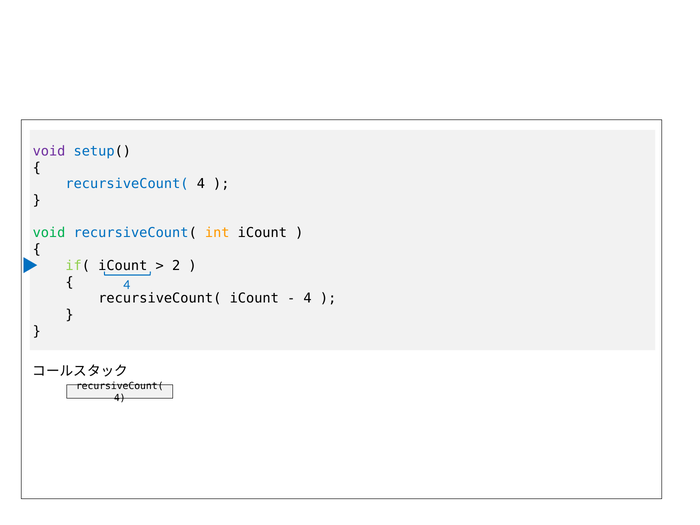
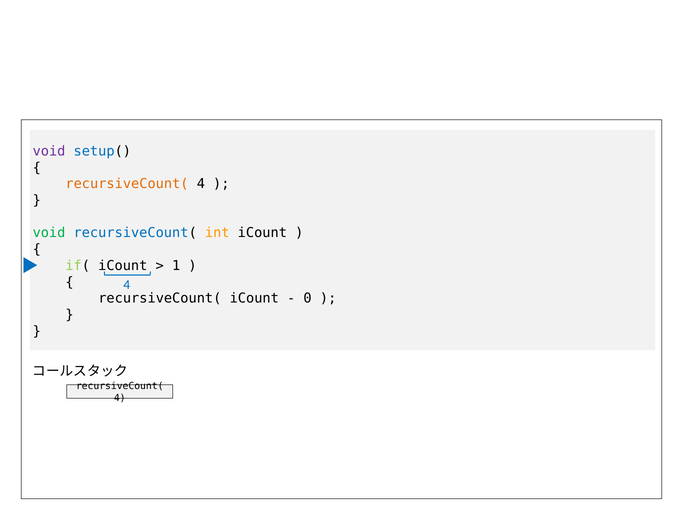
recursiveCount( at (127, 184) colour: blue -> orange
2: 2 -> 1
4 at (308, 298): 4 -> 0
